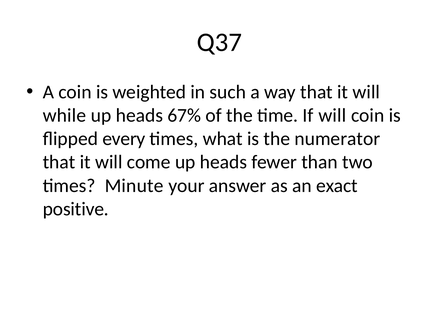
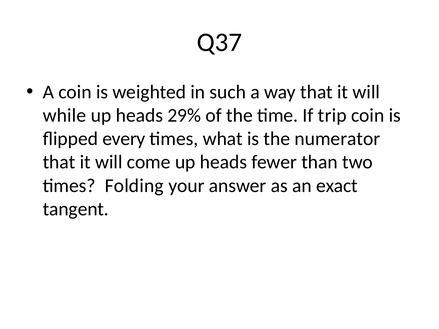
67%: 67% -> 29%
If will: will -> trip
Minute: Minute -> Folding
positive: positive -> tangent
